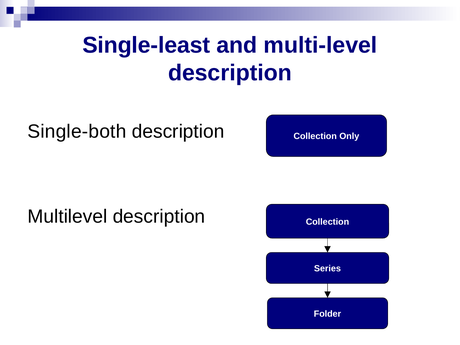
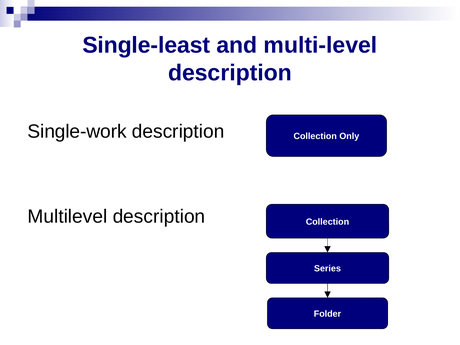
Single-both: Single-both -> Single-work
